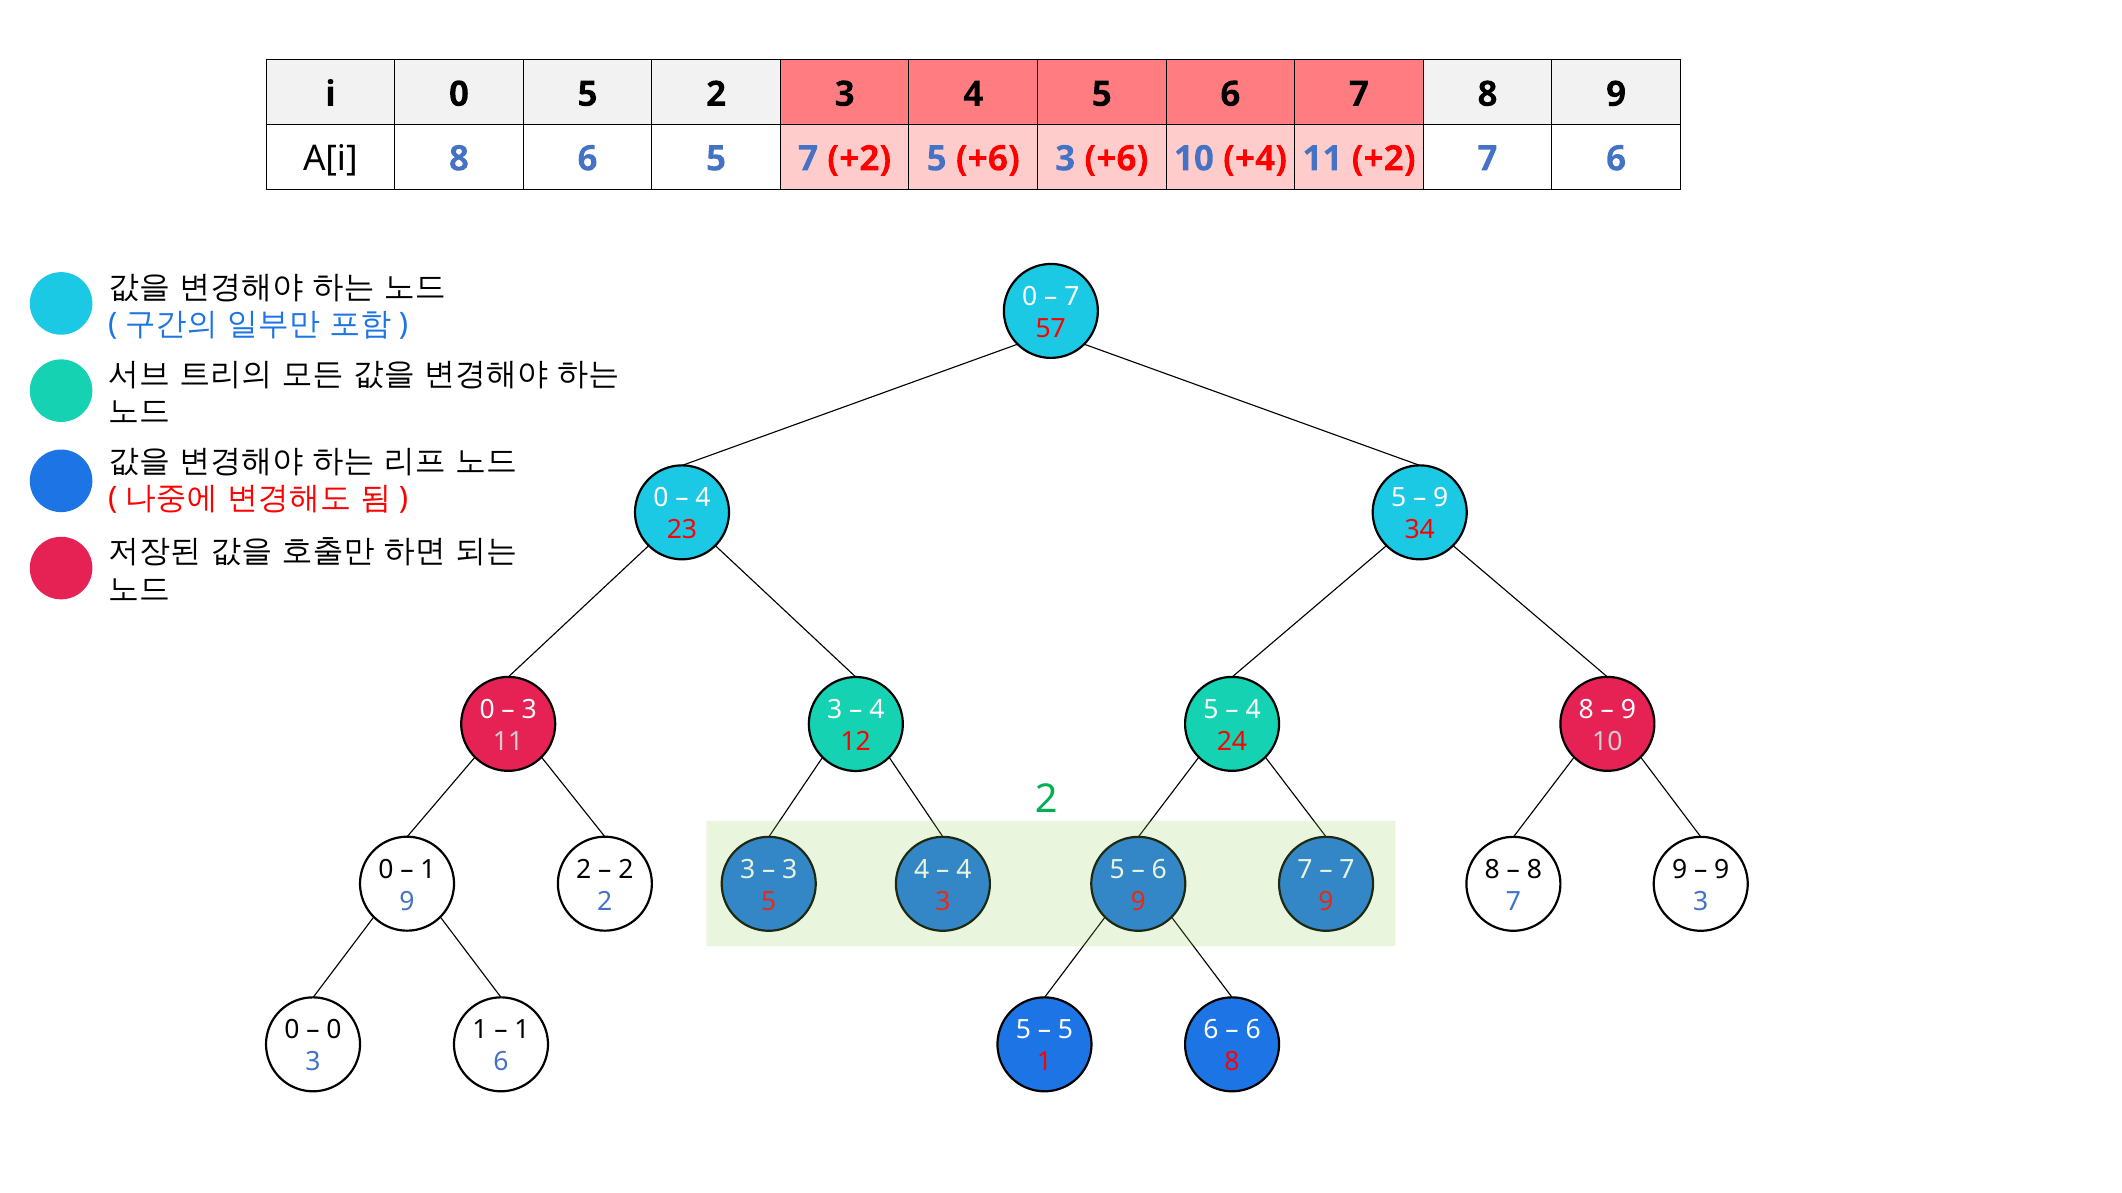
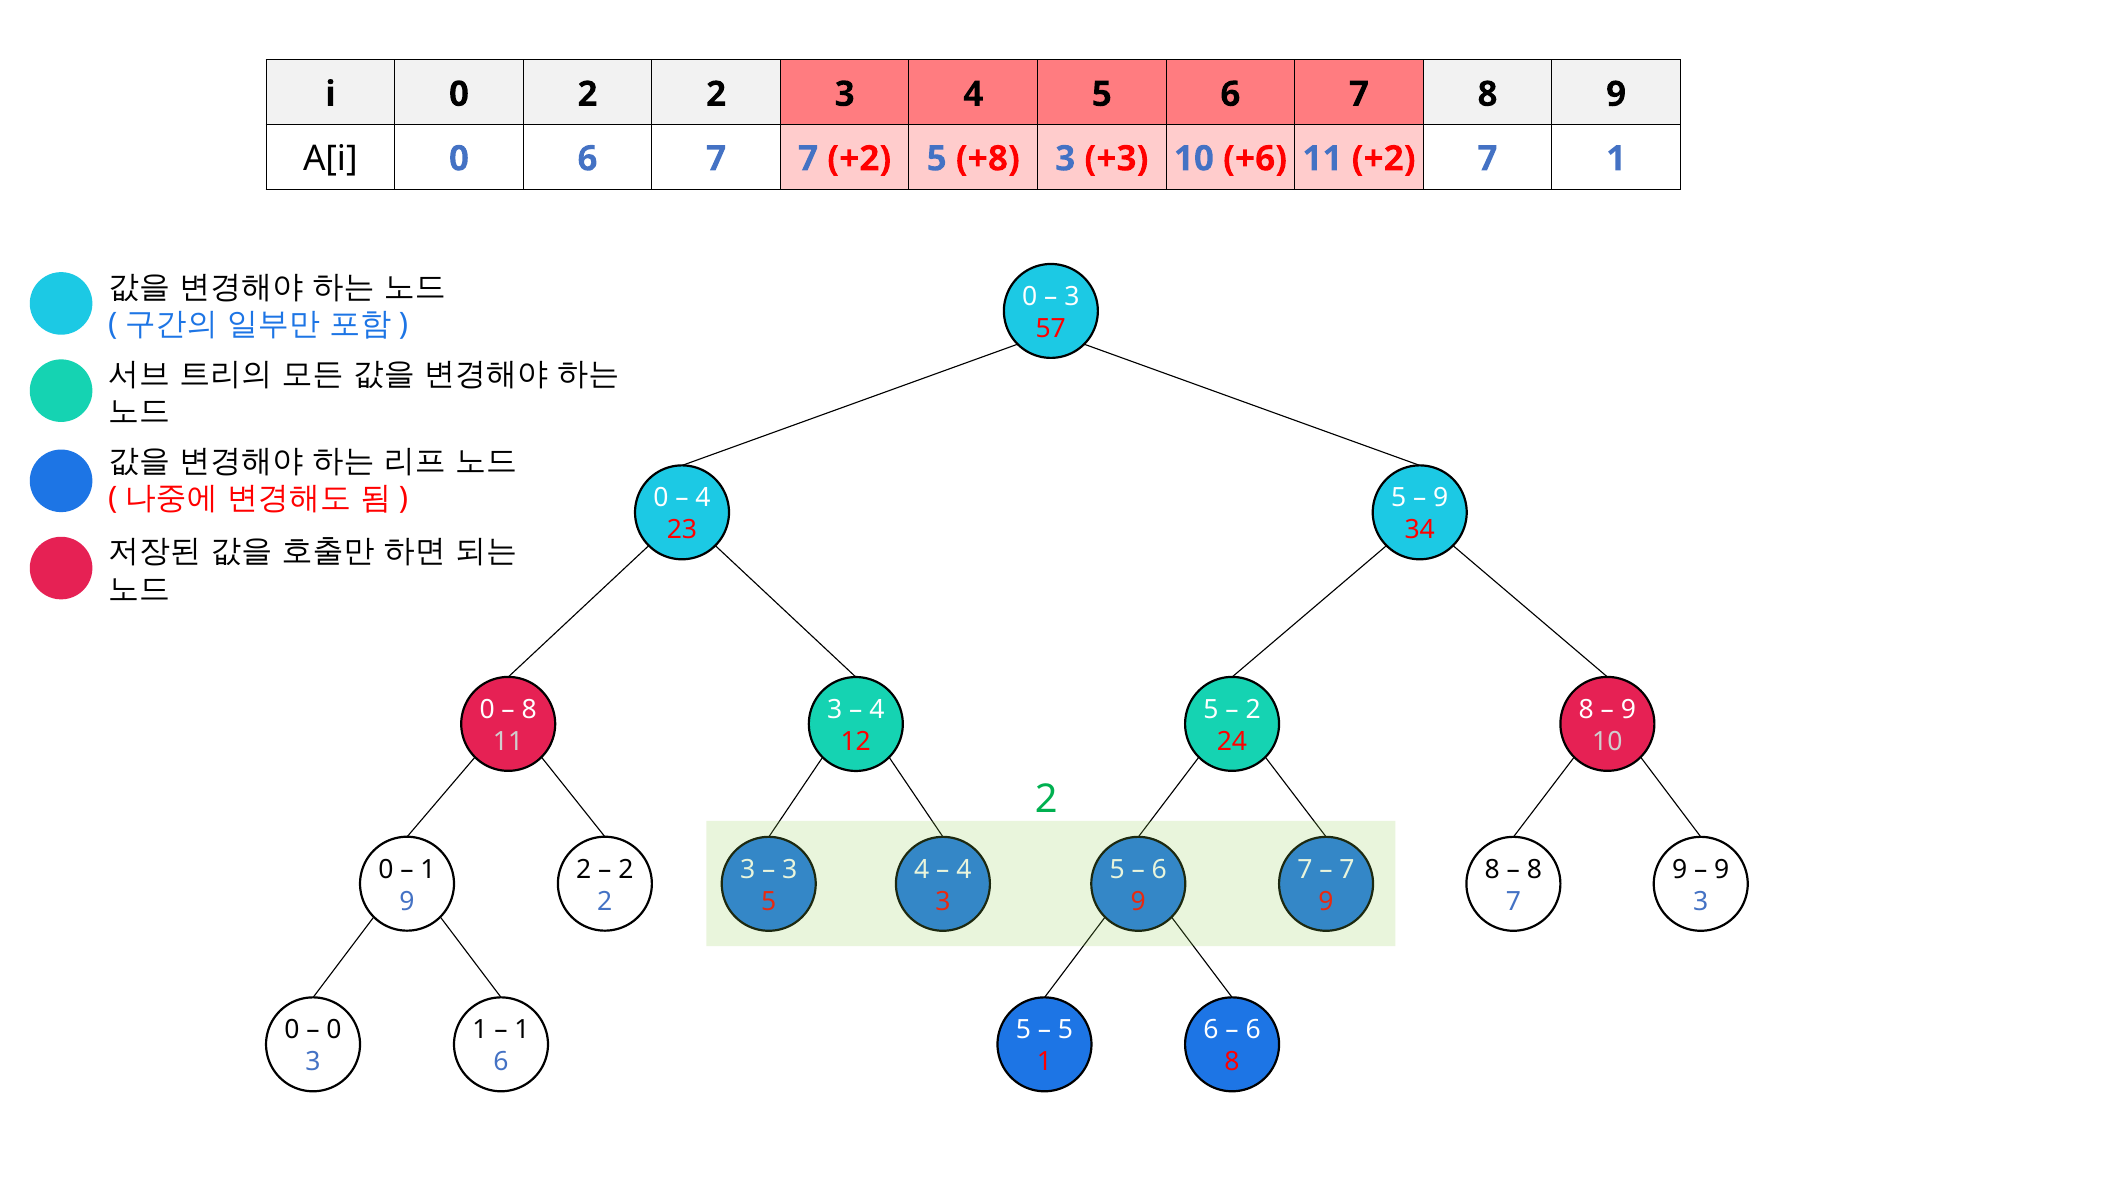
0 5: 5 -> 2
A[i 8: 8 -> 0
5 at (716, 159): 5 -> 7
5 +6: +6 -> +8
3 +6: +6 -> +3
+4: +4 -> +6
7 6: 6 -> 1
7 at (1072, 297): 7 -> 3
3 at (529, 710): 3 -> 8
4 at (1253, 710): 4 -> 2
